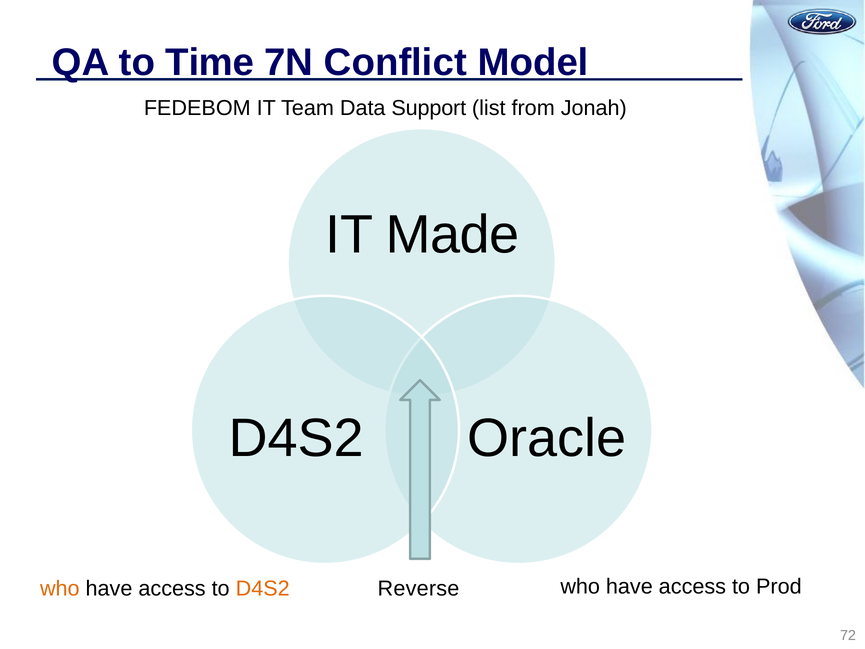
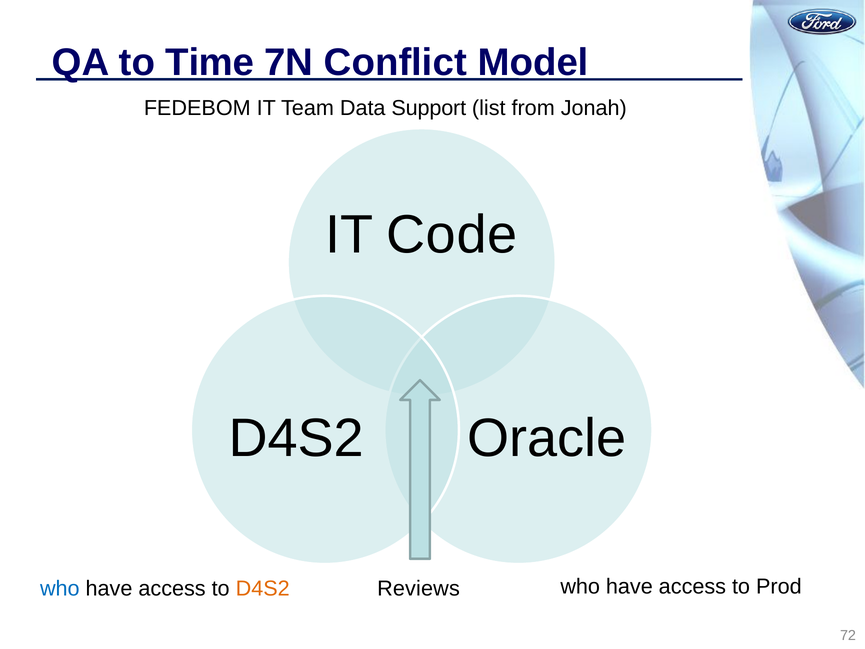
Made: Made -> Code
who at (60, 588) colour: orange -> blue
Reverse: Reverse -> Reviews
